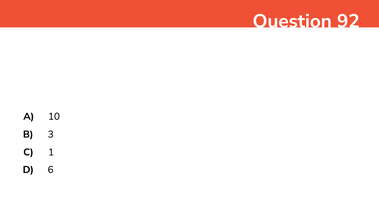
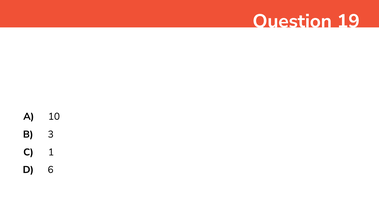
92: 92 -> 19
